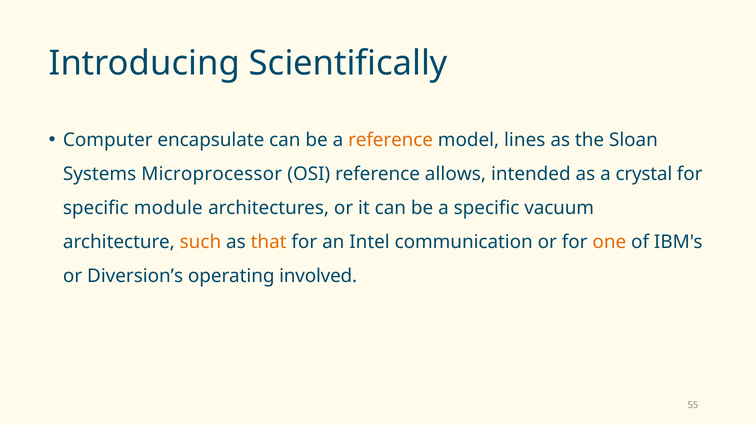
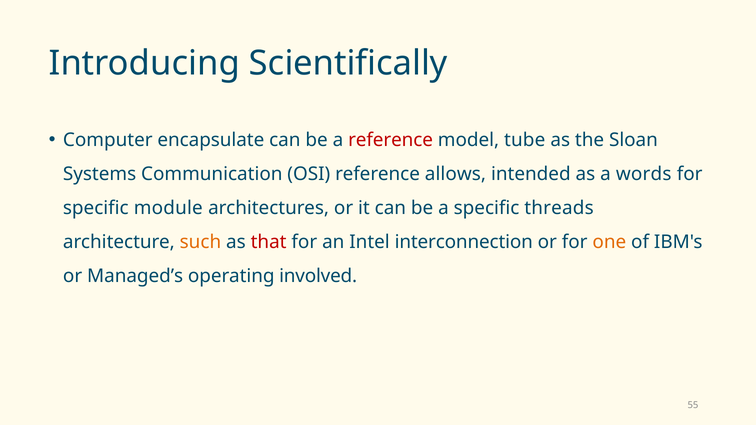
reference at (391, 140) colour: orange -> red
lines: lines -> tube
Microprocessor: Microprocessor -> Communication
crystal: crystal -> words
vacuum: vacuum -> threads
that colour: orange -> red
communication: communication -> interconnection
Diversion’s: Diversion’s -> Managed’s
